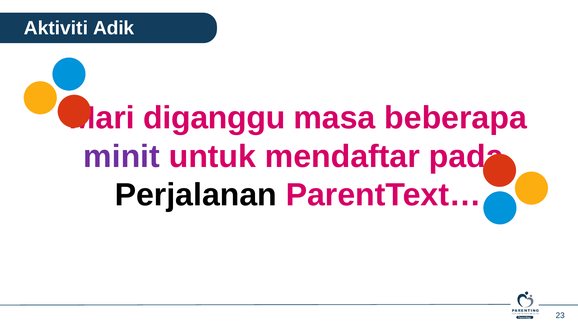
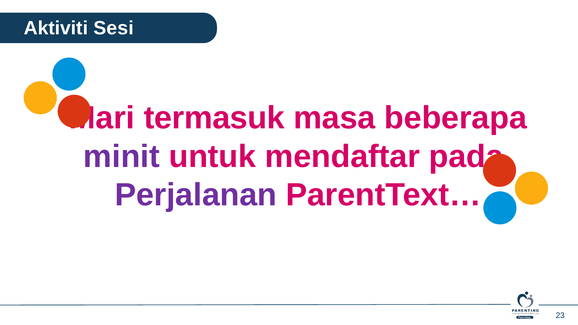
Adik: Adik -> Sesi
diganggu: diganggu -> termasuk
Perjalanan colour: black -> purple
